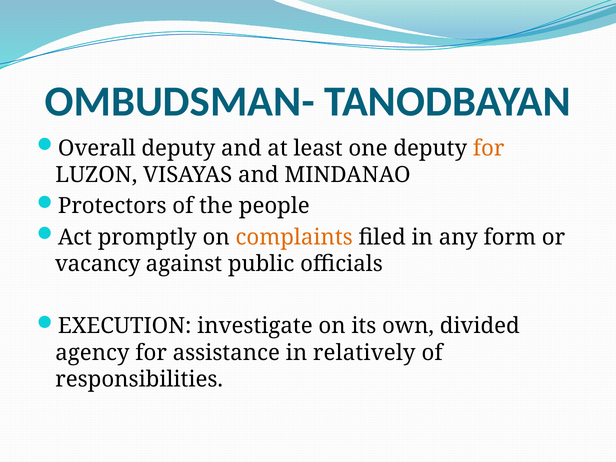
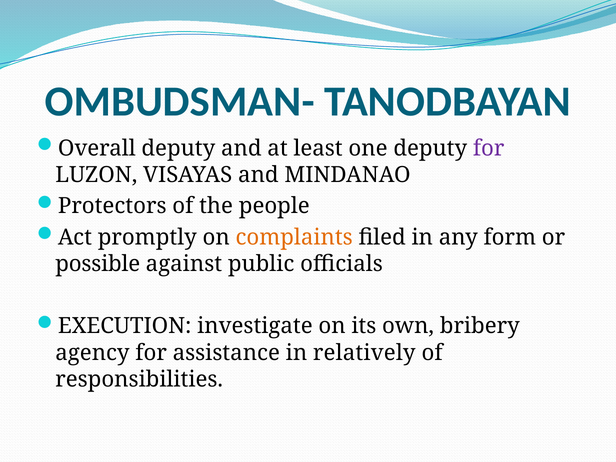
for at (489, 148) colour: orange -> purple
vacancy: vacancy -> possible
divided: divided -> bribery
